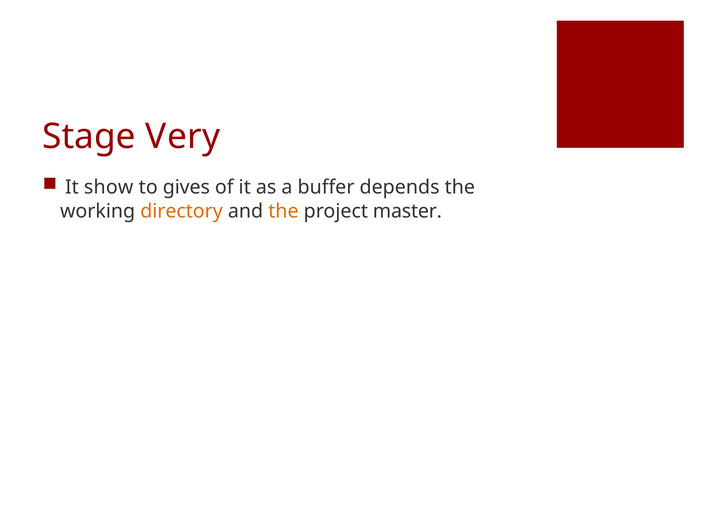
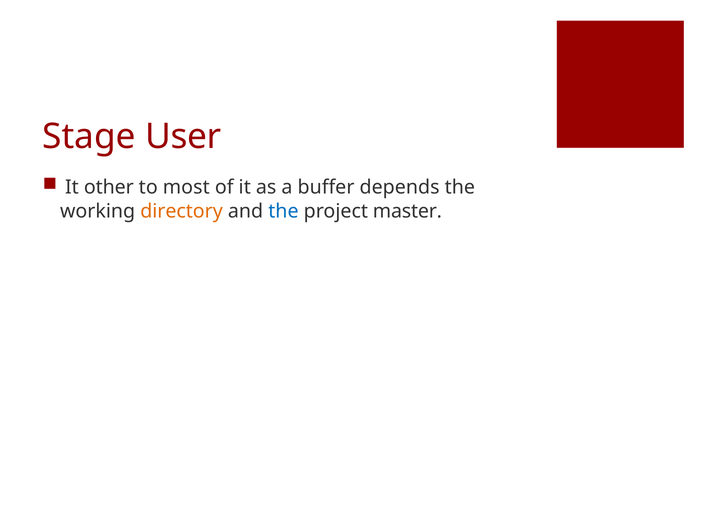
Very: Very -> User
show: show -> other
gives: gives -> most
the at (283, 211) colour: orange -> blue
